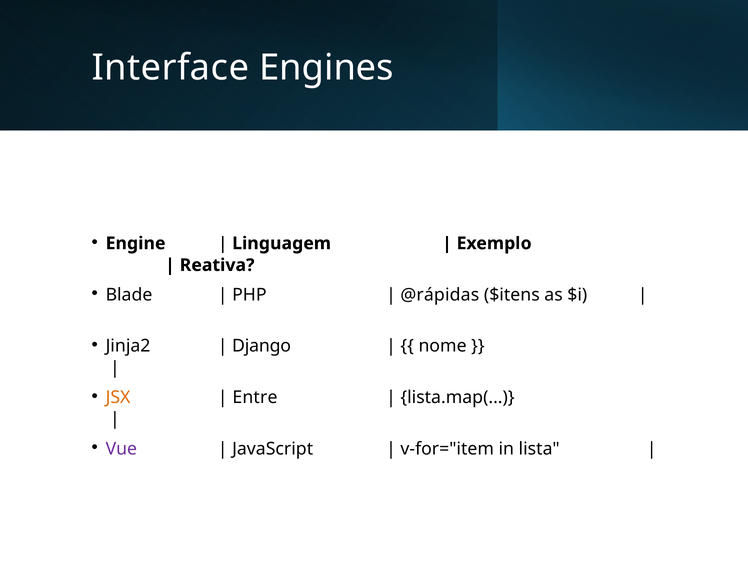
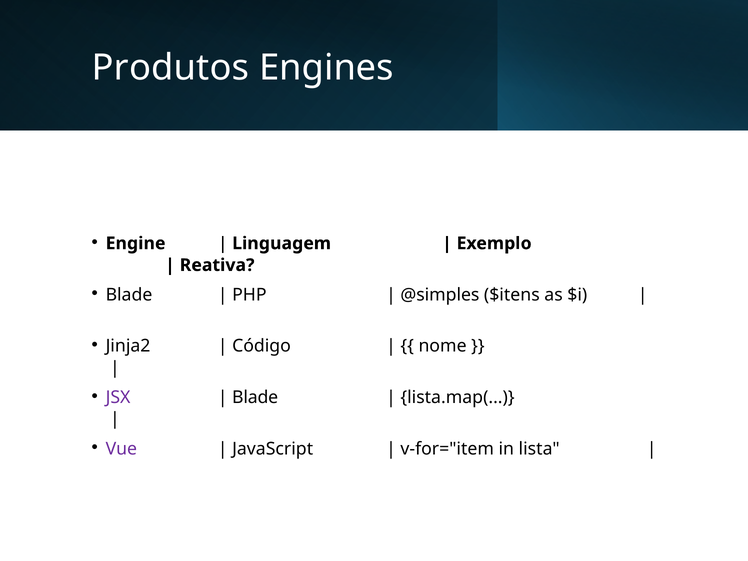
Interface: Interface -> Produtos
@rápidas: @rápidas -> @simples
Django: Django -> Código
JSX colour: orange -> purple
Entre at (255, 397): Entre -> Blade
